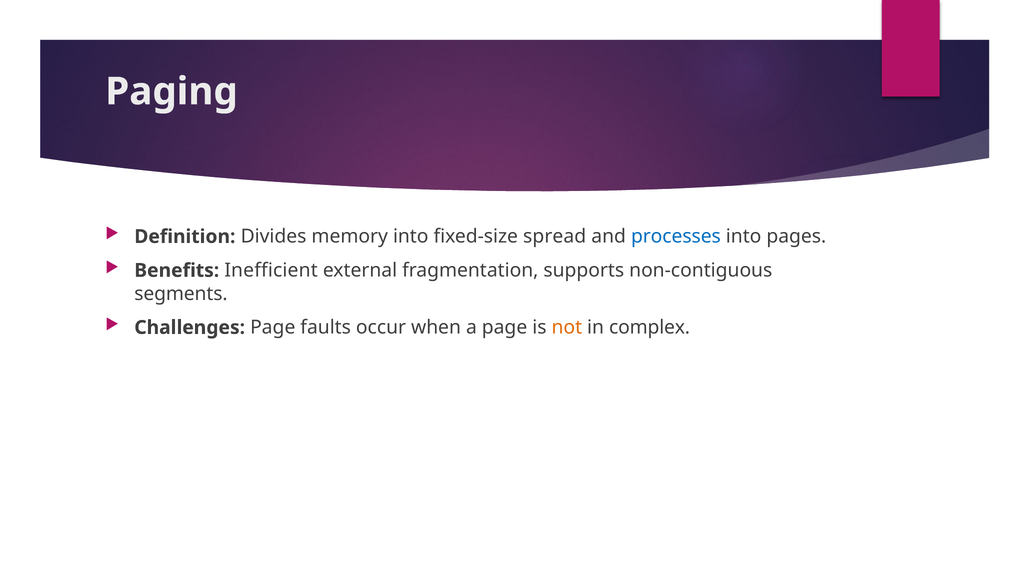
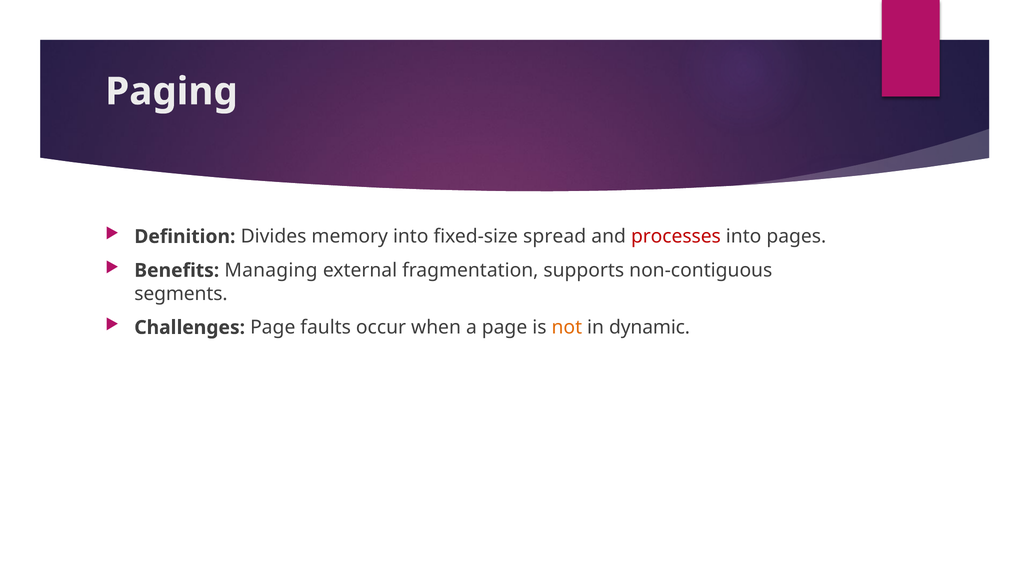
processes colour: blue -> red
Inefficient: Inefficient -> Managing
complex: complex -> dynamic
